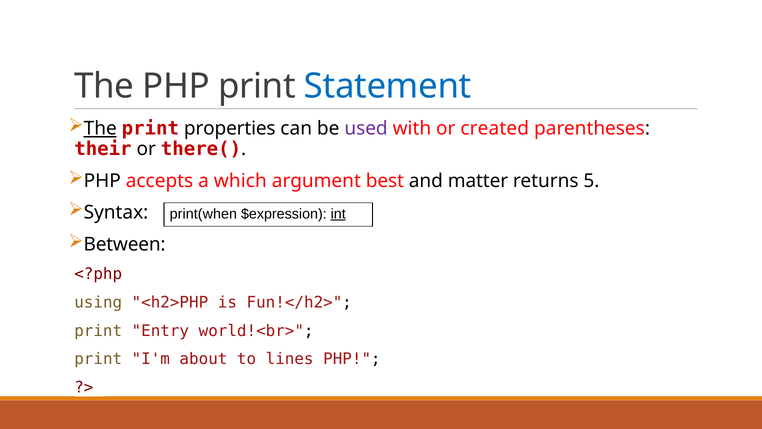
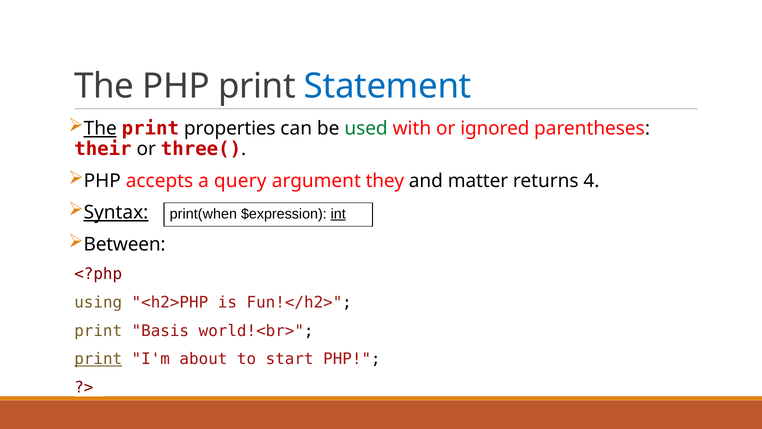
used colour: purple -> green
created: created -> ignored
there(: there( -> three(
which: which -> query
best: best -> they
5: 5 -> 4
Syntax underline: none -> present
Entry: Entry -> Basis
print at (98, 359) underline: none -> present
lines: lines -> start
